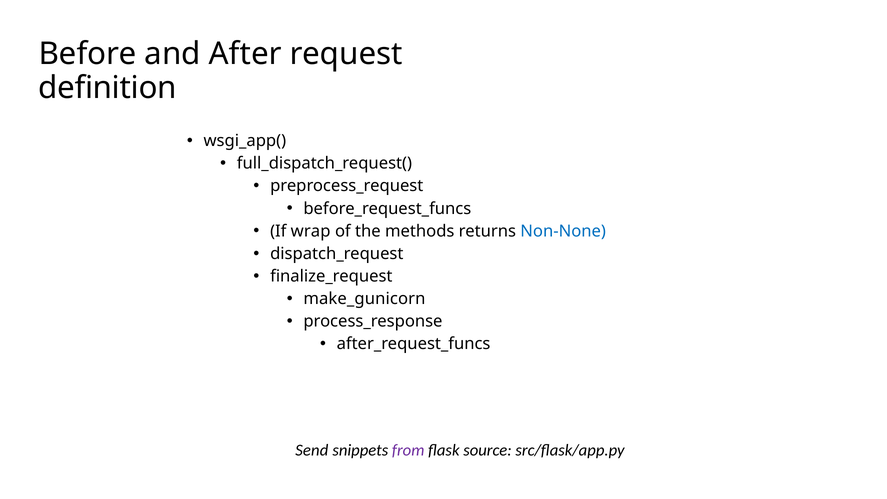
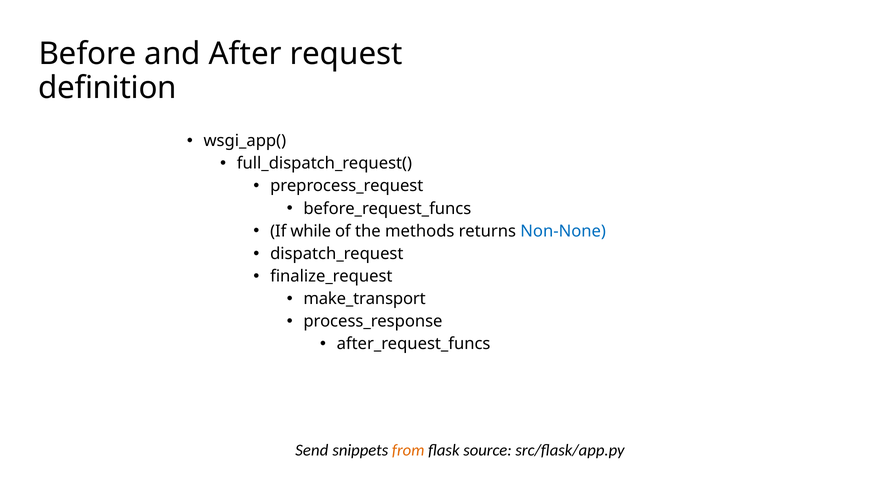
wrap: wrap -> while
make_gunicorn: make_gunicorn -> make_transport
from colour: purple -> orange
